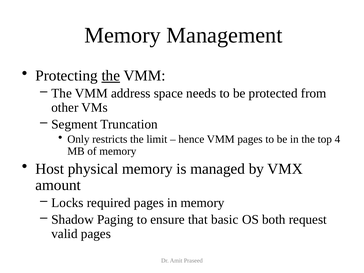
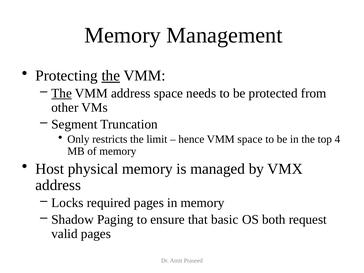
The at (62, 93) underline: none -> present
VMM pages: pages -> space
amount at (58, 185): amount -> address
